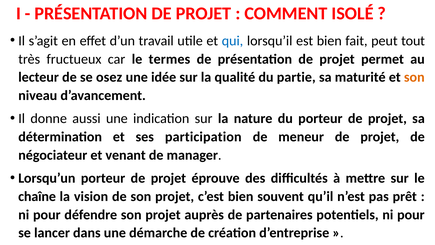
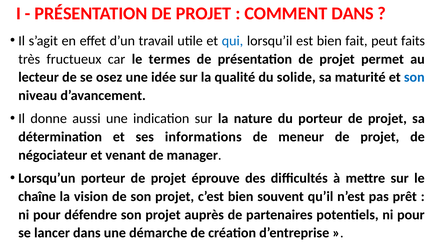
COMMENT ISOLÉ: ISOLÉ -> DANS
tout: tout -> faits
partie: partie -> solide
son at (414, 77) colour: orange -> blue
participation: participation -> informations
